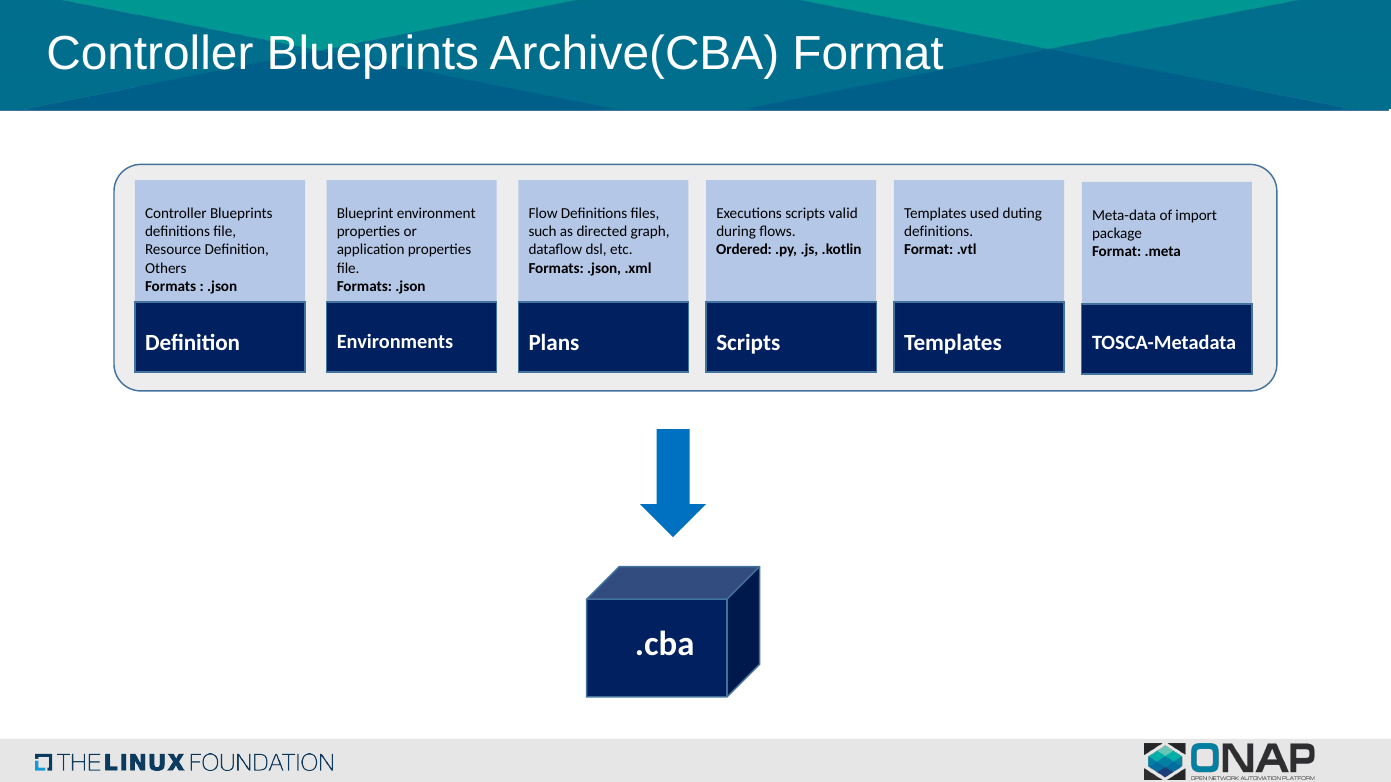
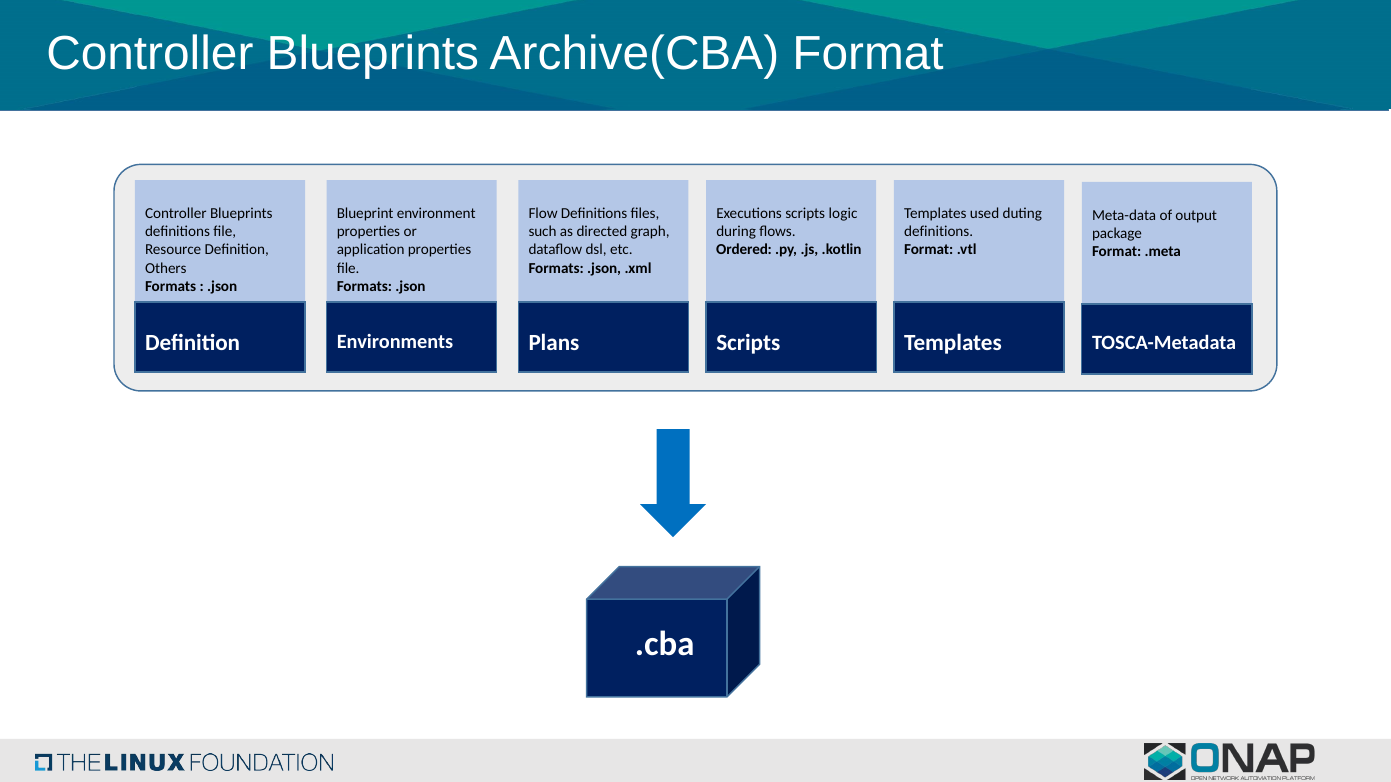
valid: valid -> logic
import: import -> output
